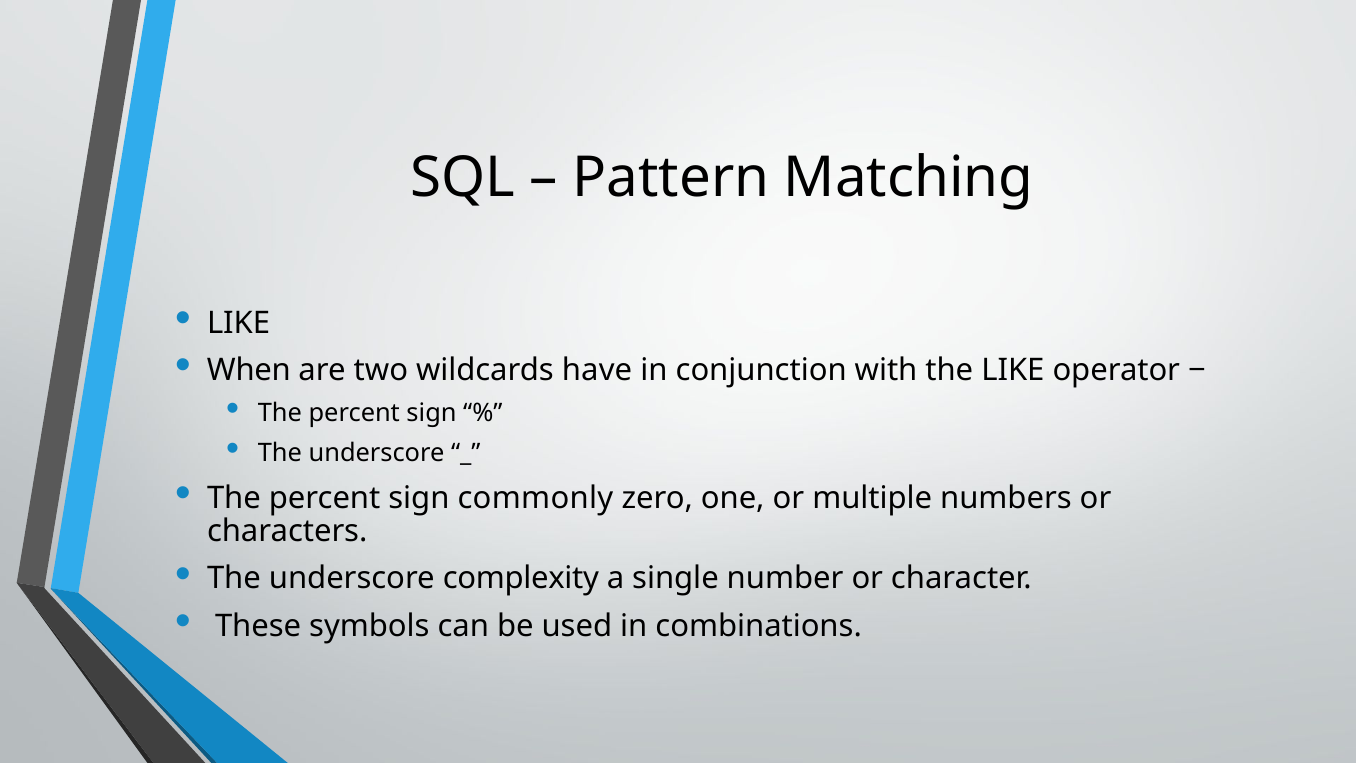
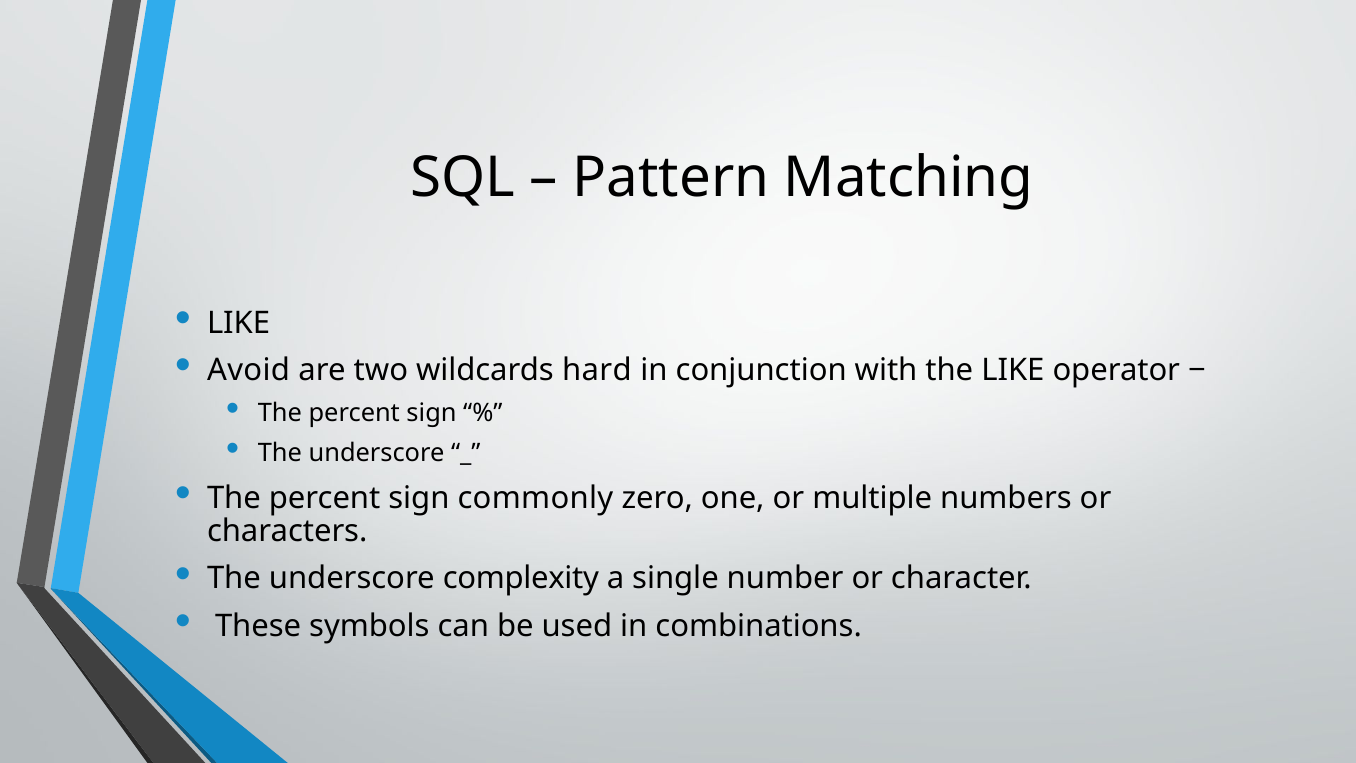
When: When -> Avoid
have: have -> hard
